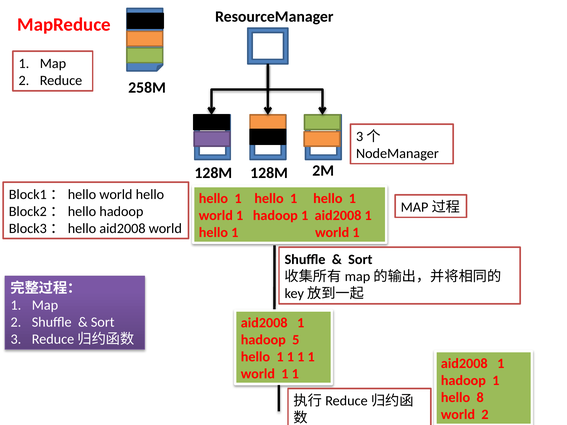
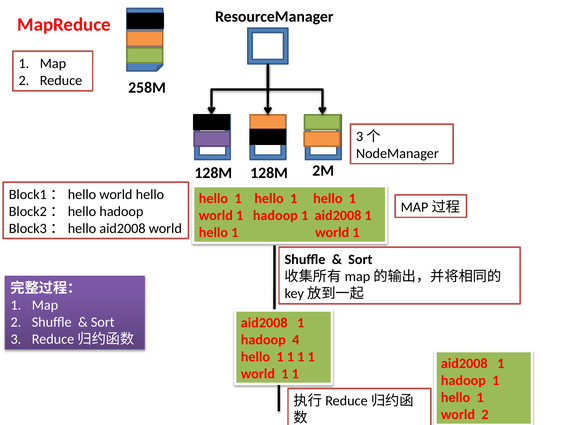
5: 5 -> 4
8 at (480, 398): 8 -> 1
